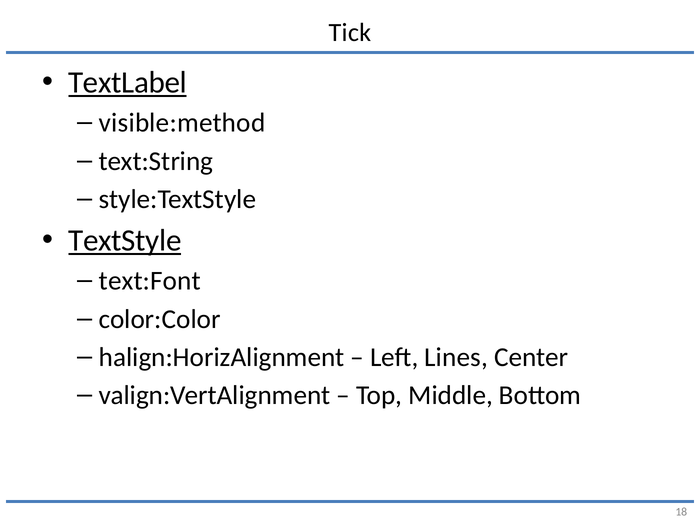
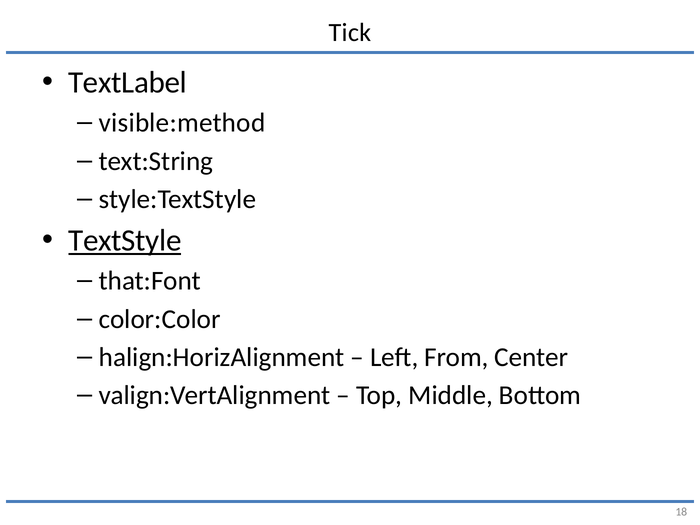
TextLabel underline: present -> none
text:Font: text:Font -> that:Font
Lines: Lines -> From
